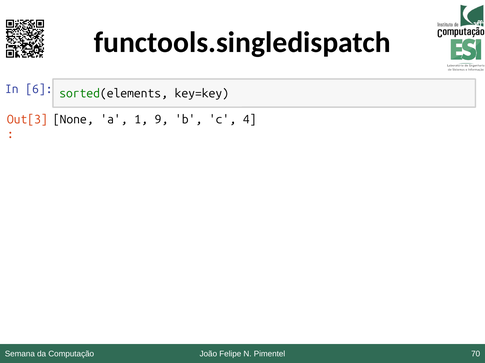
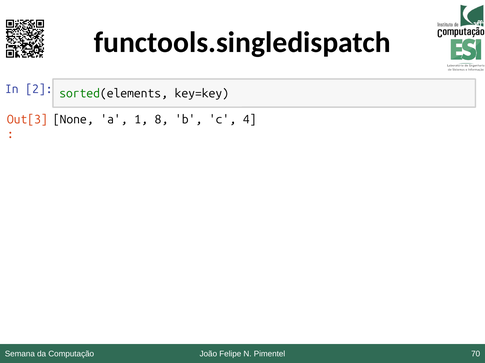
6: 6 -> 2
9: 9 -> 8
